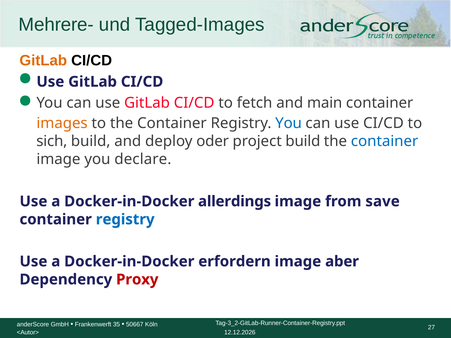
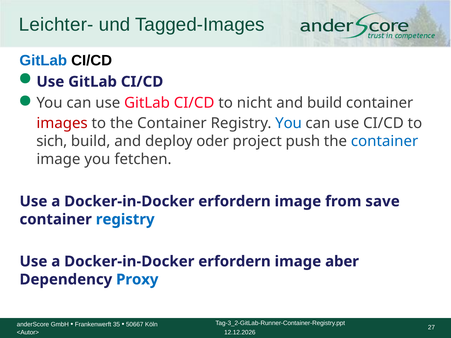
Mehrere-: Mehrere- -> Leichter-
GitLab at (43, 61) colour: orange -> blue
fetch: fetch -> nicht
and main: main -> build
images colour: orange -> red
project build: build -> push
declare: declare -> fetchen
allerdings at (235, 202): allerdings -> erfordern
Proxy colour: red -> blue
